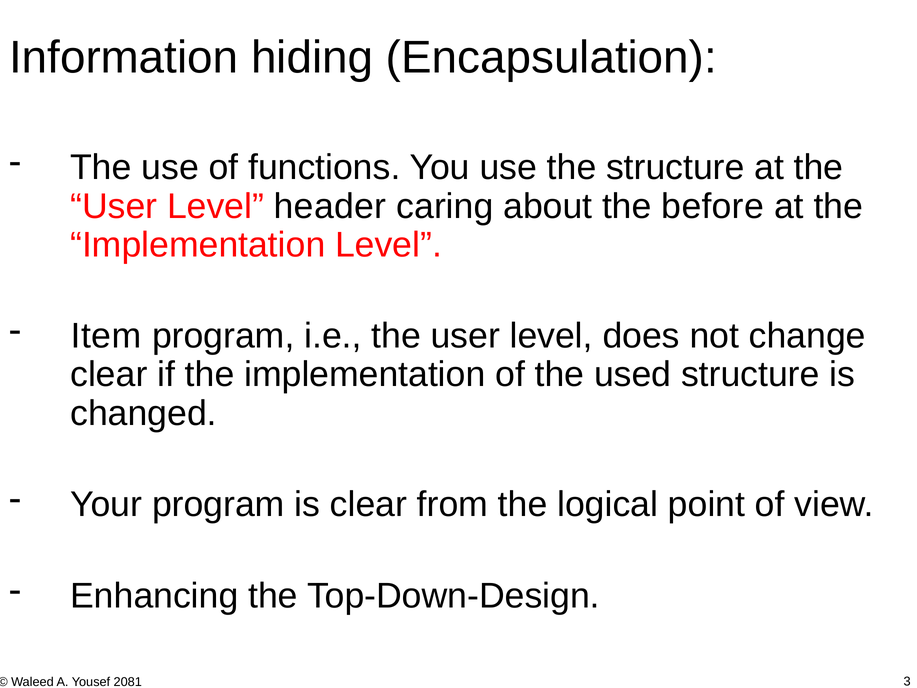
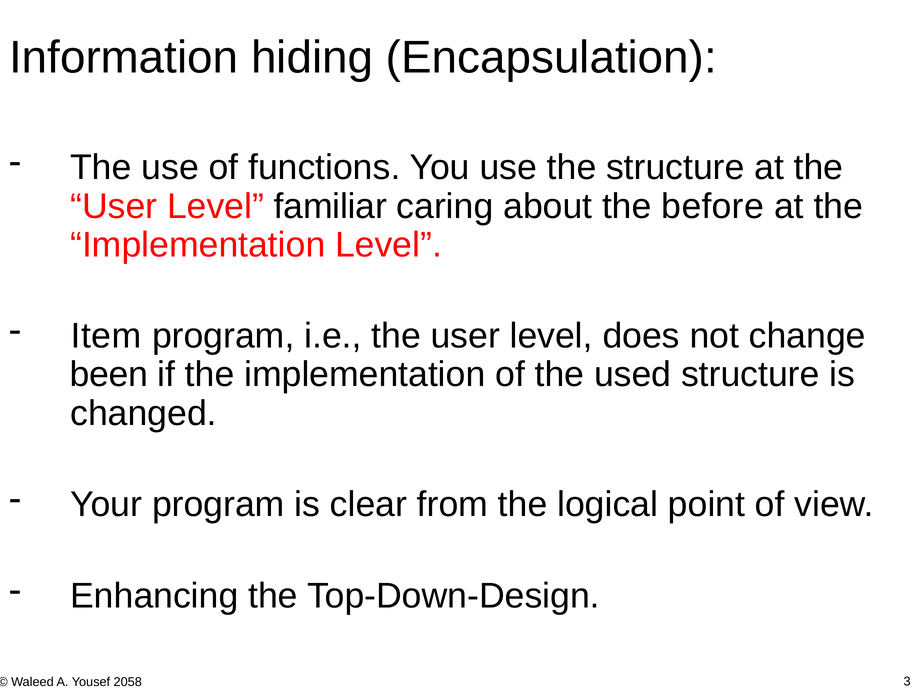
header: header -> familiar
clear at (109, 375): clear -> been
2081: 2081 -> 2058
